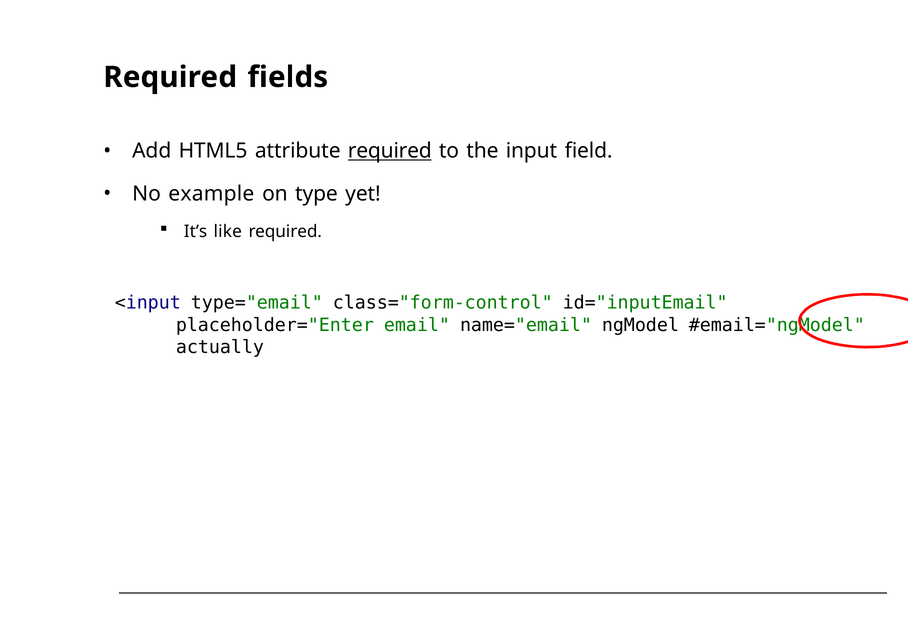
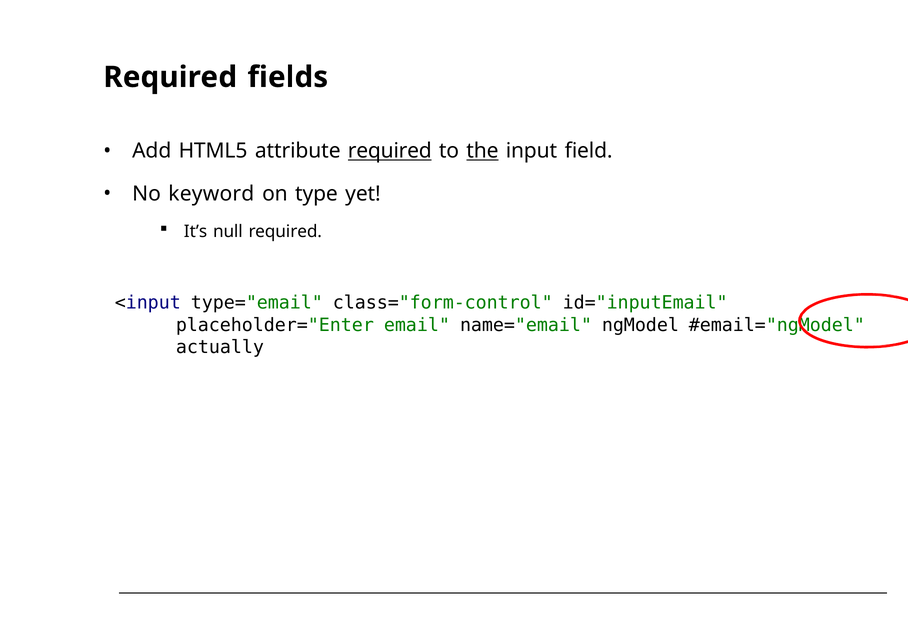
the underline: none -> present
example: example -> keyword
like: like -> null
